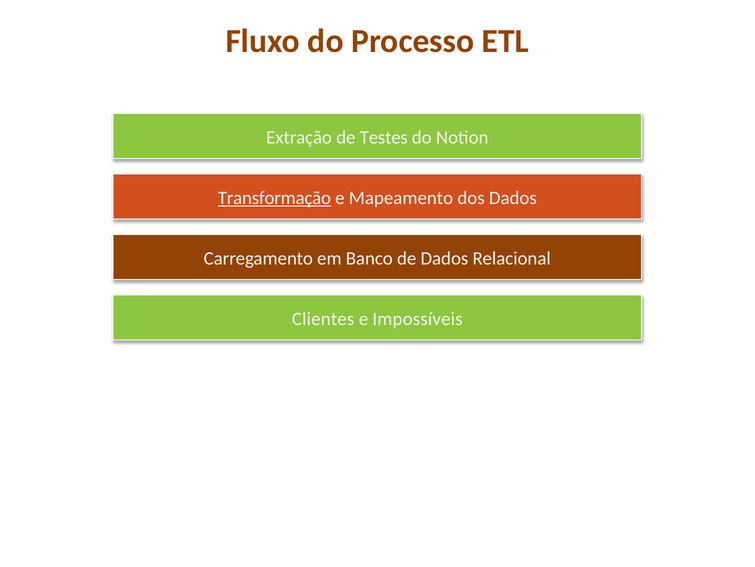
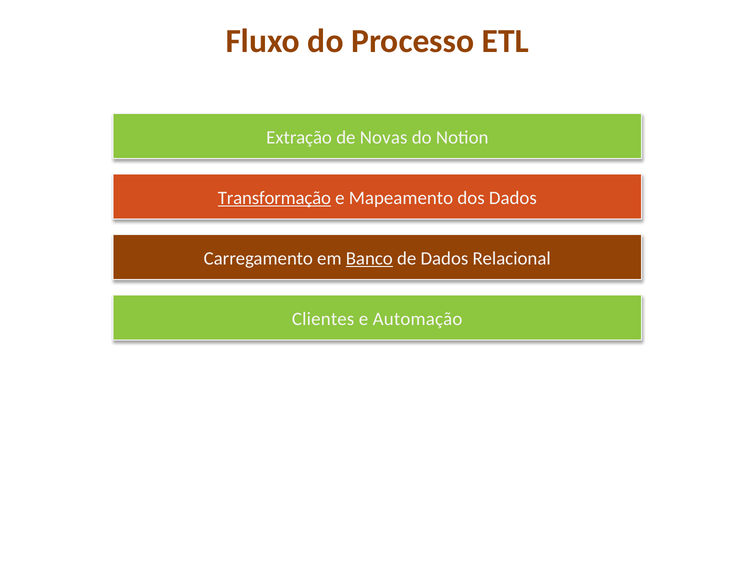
Testes: Testes -> Novas
Banco underline: none -> present
Impossíveis: Impossíveis -> Automação
